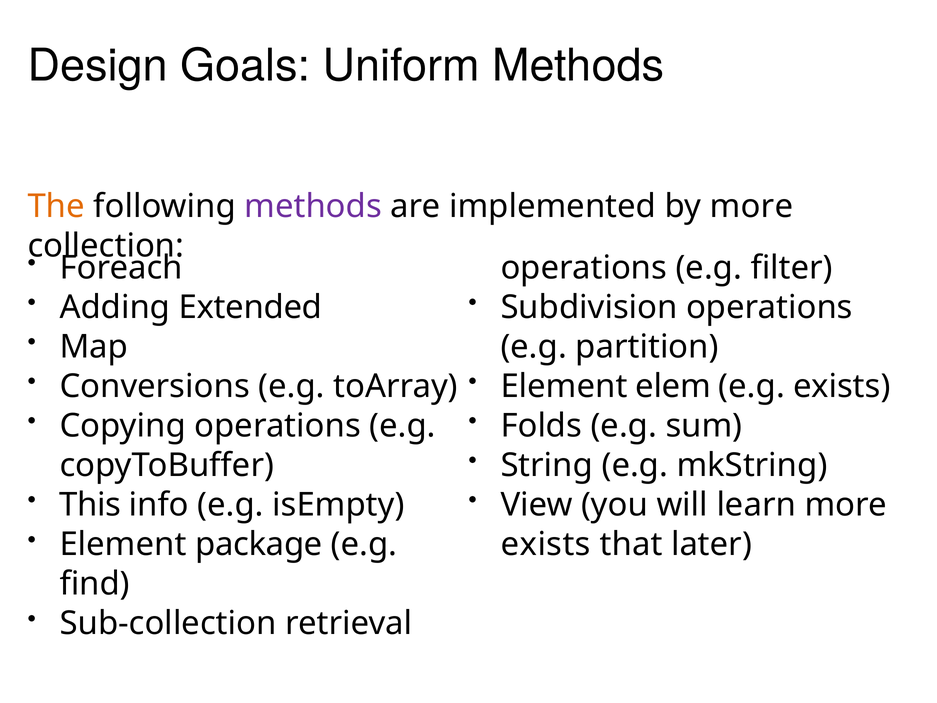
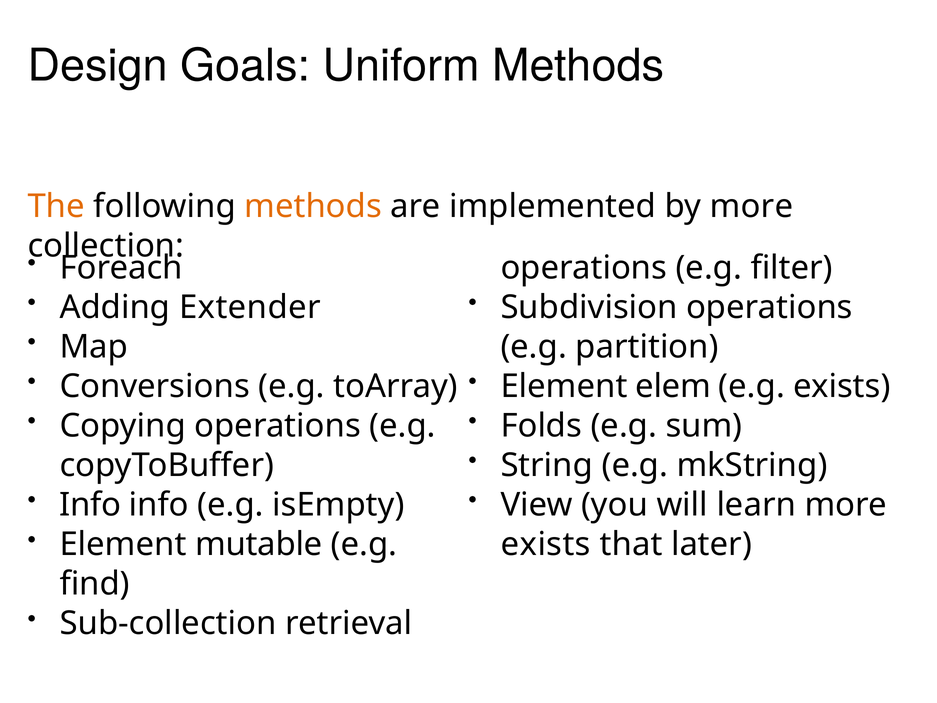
methods at (313, 206) colour: purple -> orange
Extended: Extended -> Extender
This at (90, 505): This -> Info
package: package -> mutable
